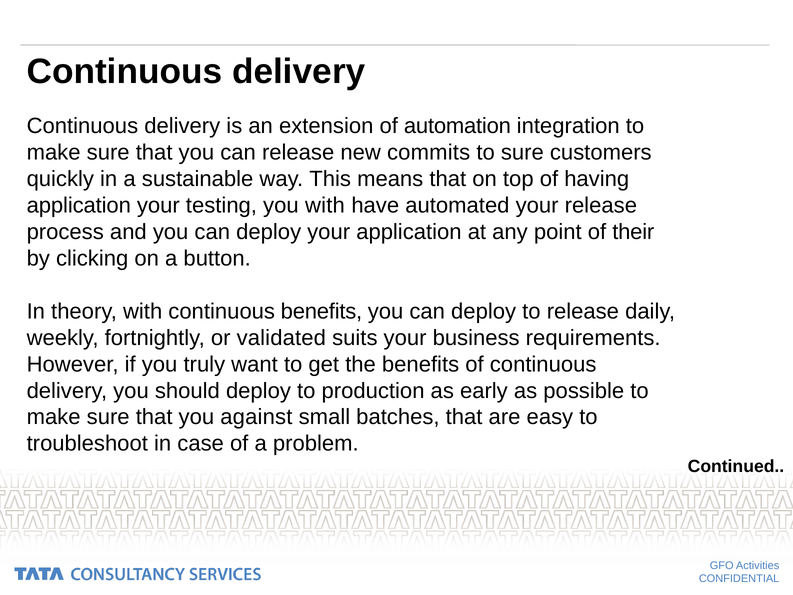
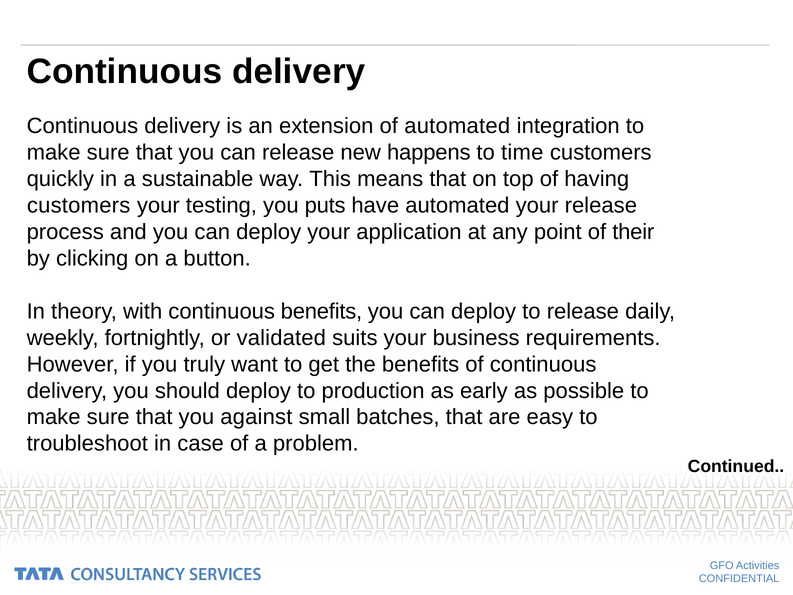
of automation: automation -> automated
commits: commits -> happens
to sure: sure -> time
application at (79, 205): application -> customers
you with: with -> puts
